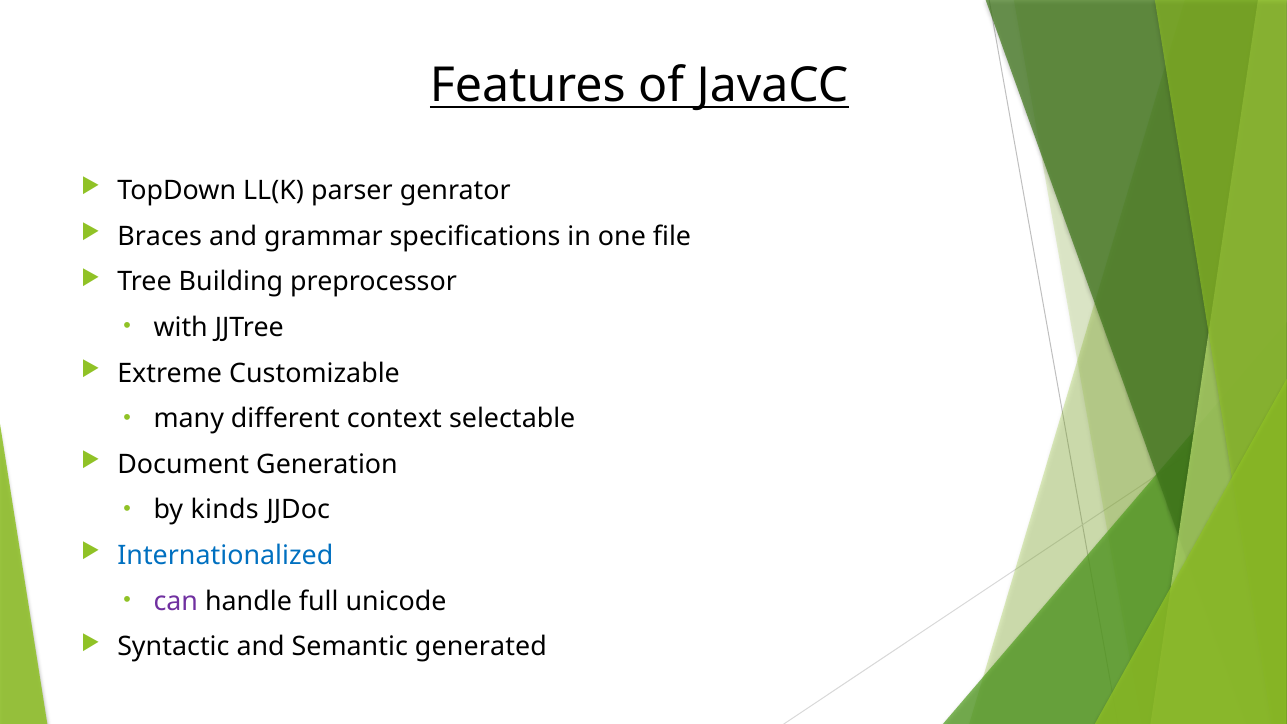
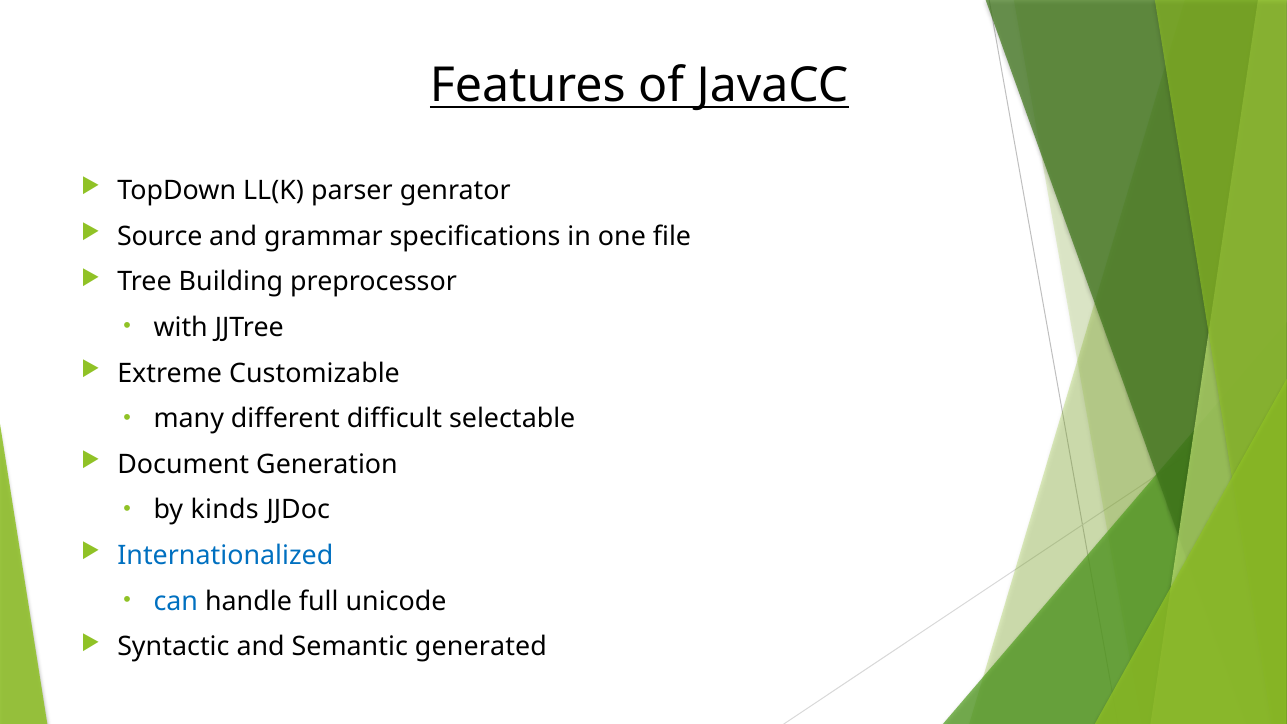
Braces: Braces -> Source
context: context -> difficult
can colour: purple -> blue
